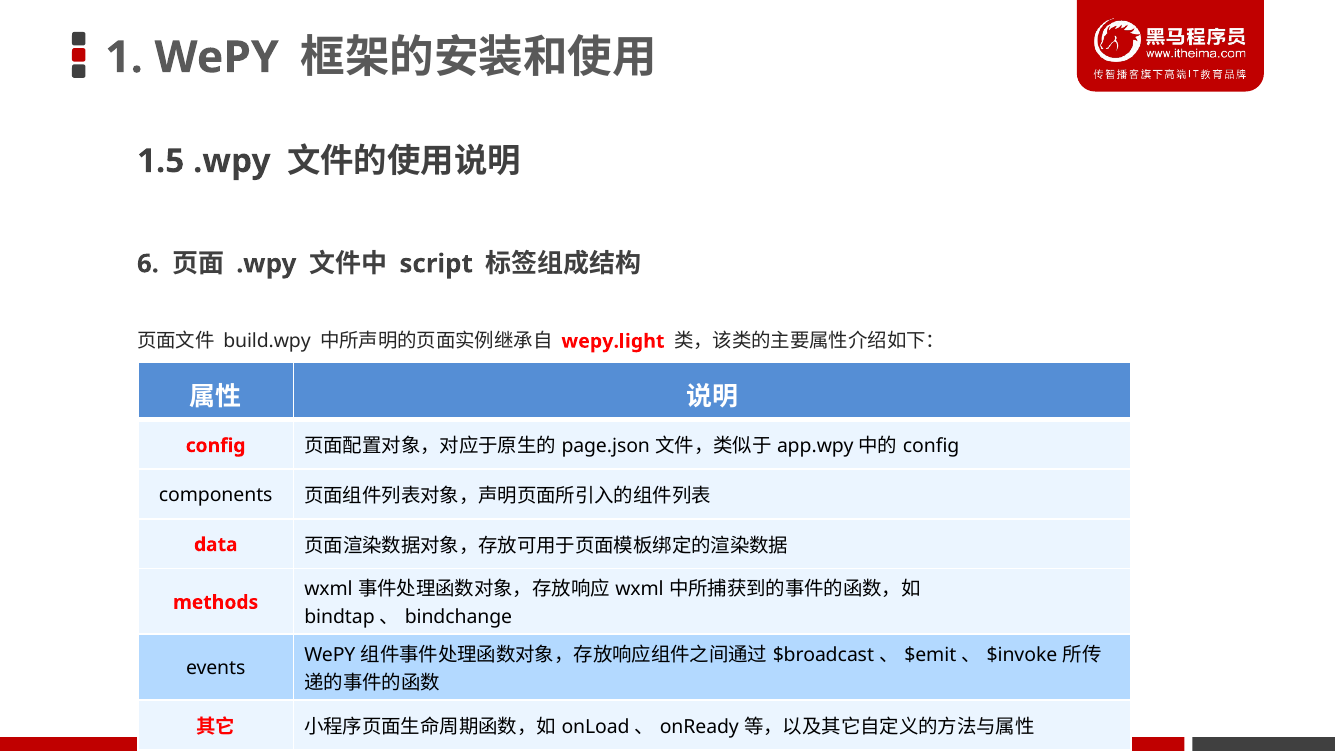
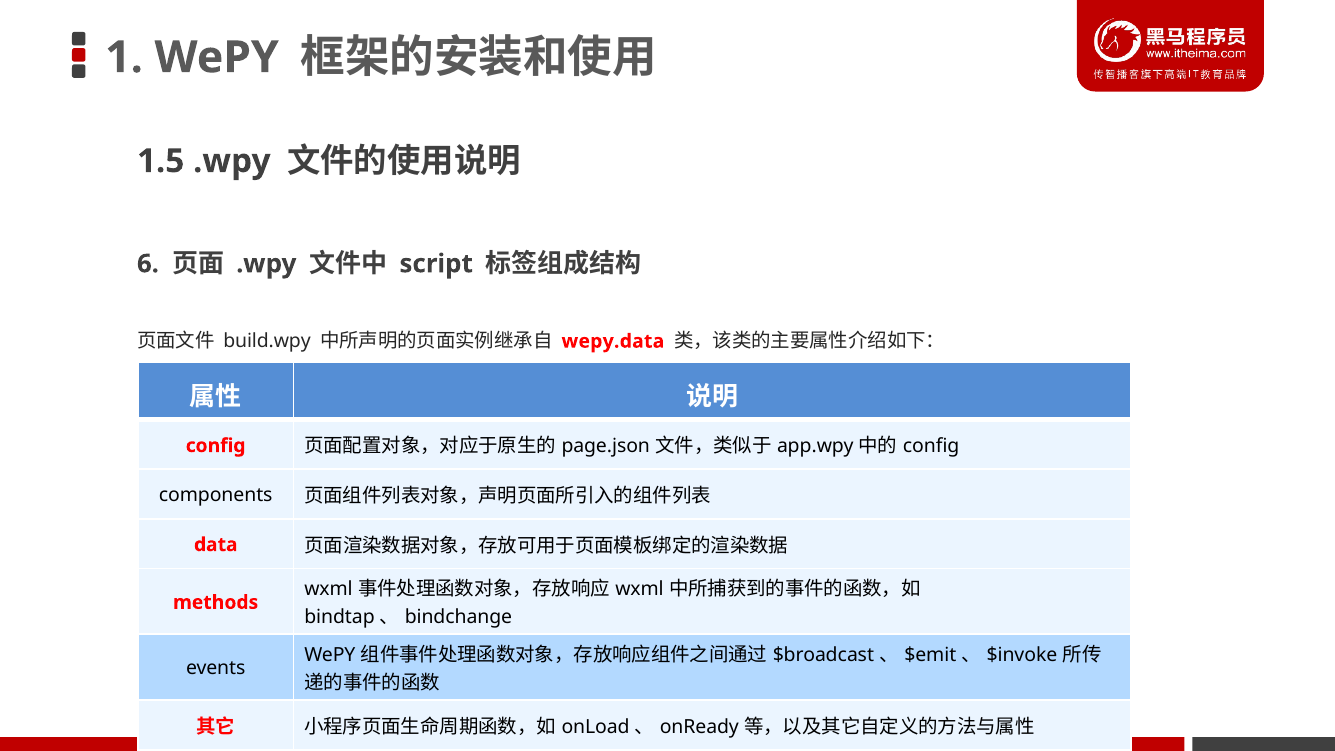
wepy.light: wepy.light -> wepy.data
